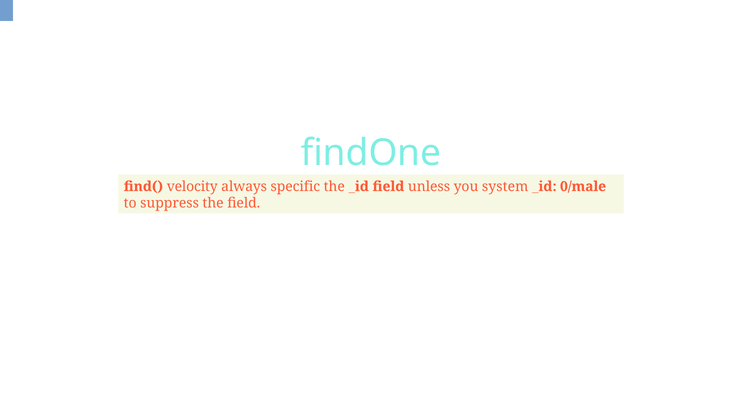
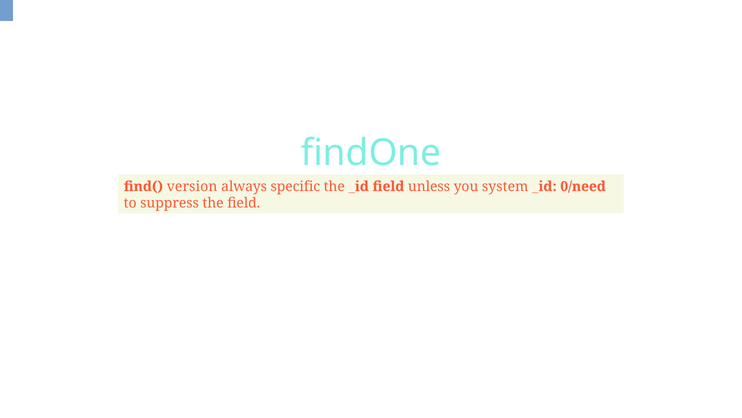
velocity: velocity -> version
0/male: 0/male -> 0/need
